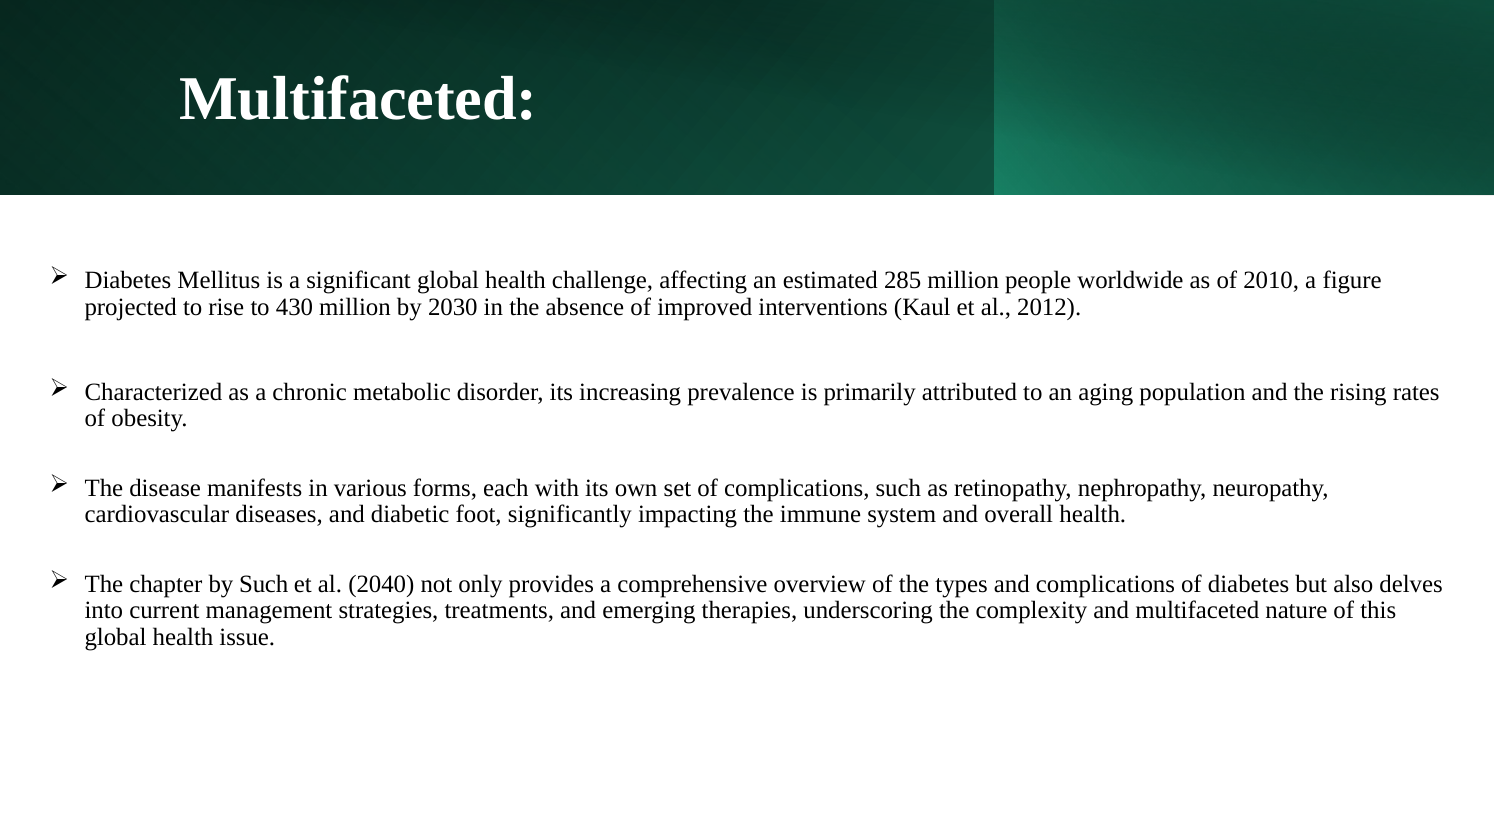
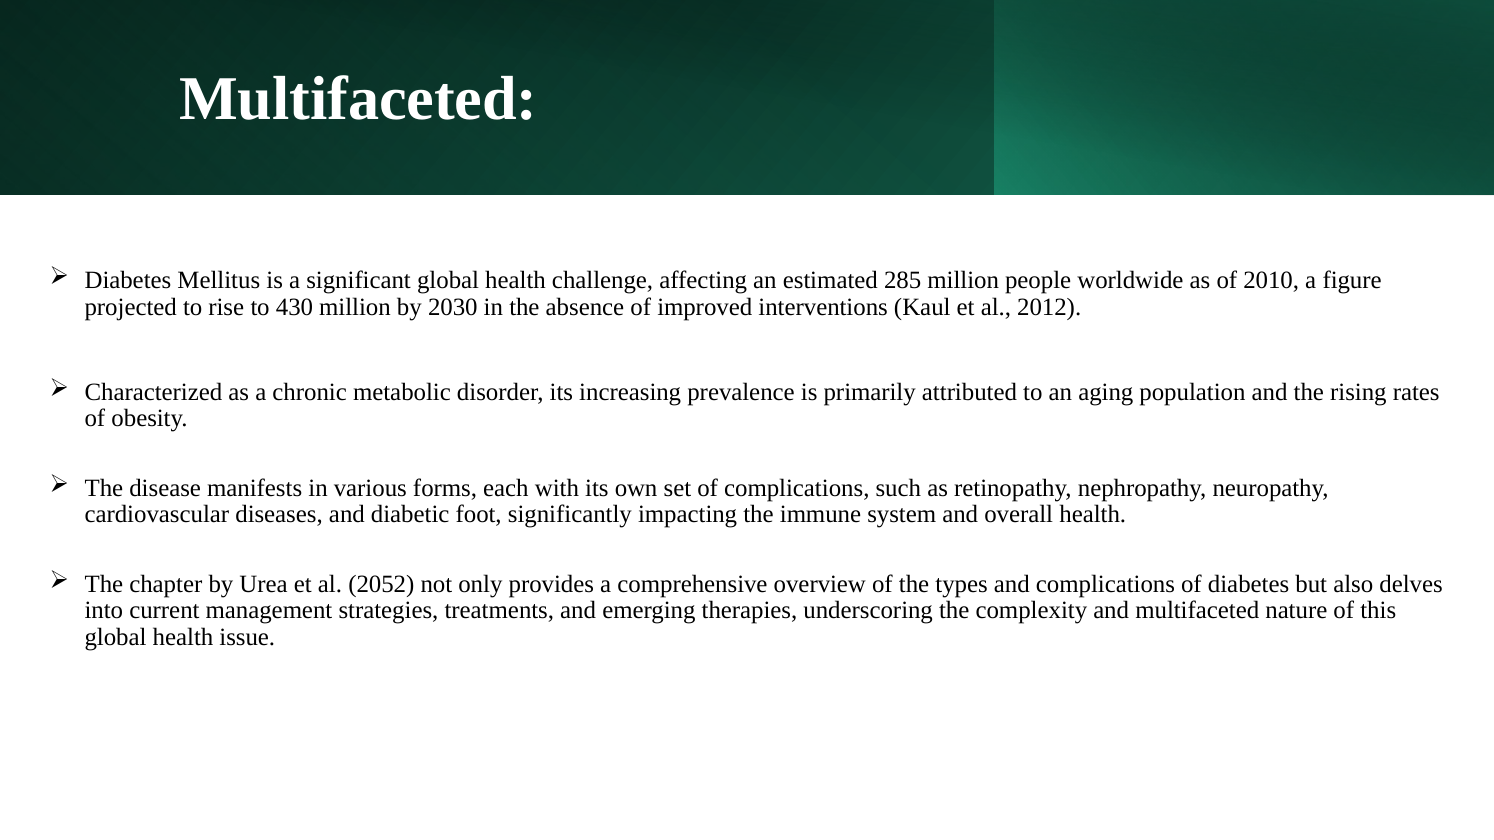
by Such: Such -> Urea
2040: 2040 -> 2052
